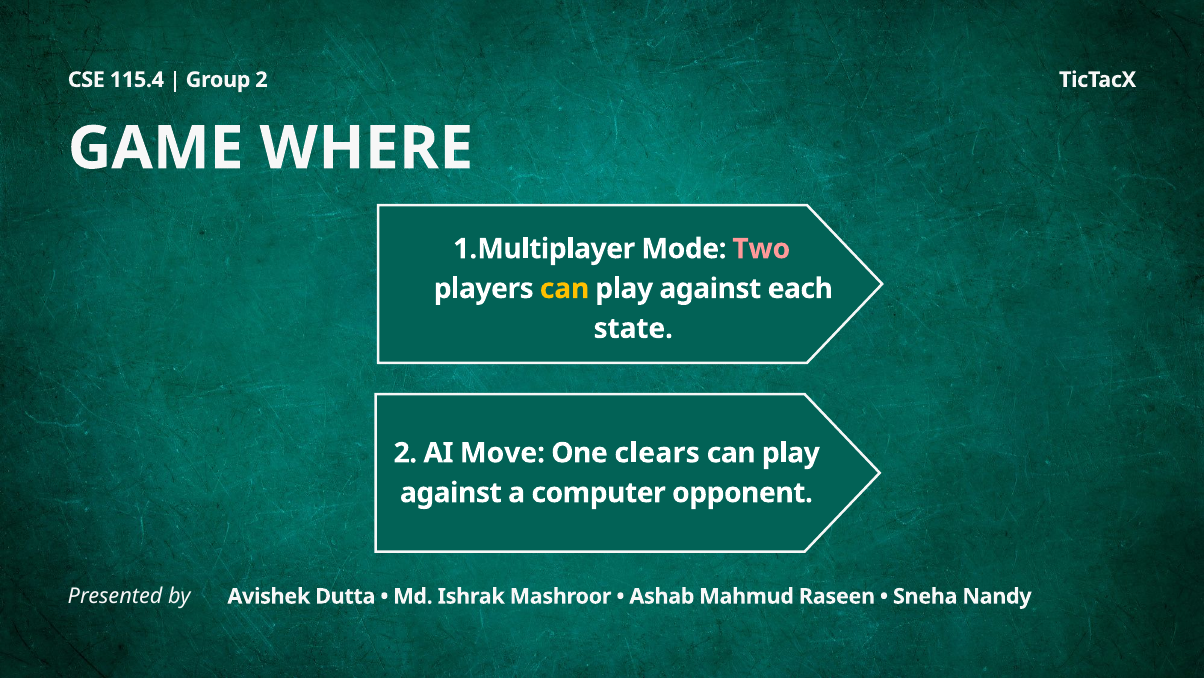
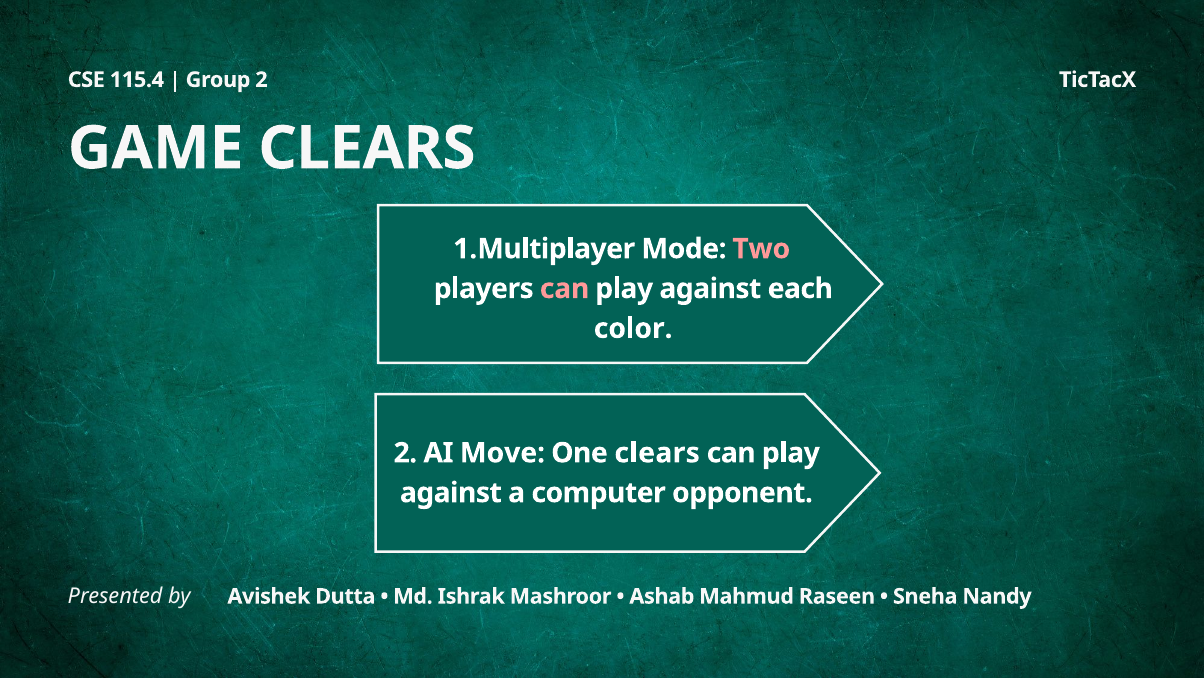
GAME WHERE: WHERE -> CLEARS
can at (565, 288) colour: yellow -> pink
state: state -> color
